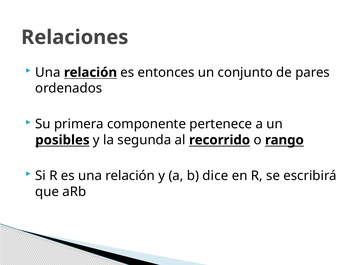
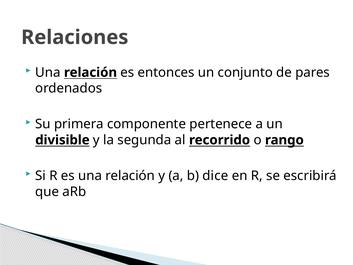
posibles: posibles -> divisible
